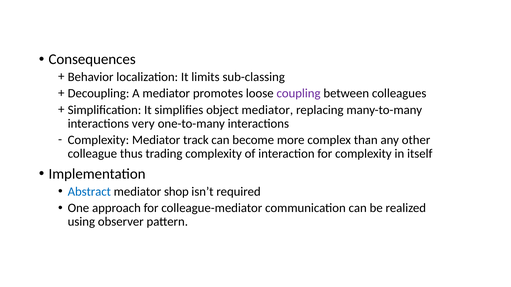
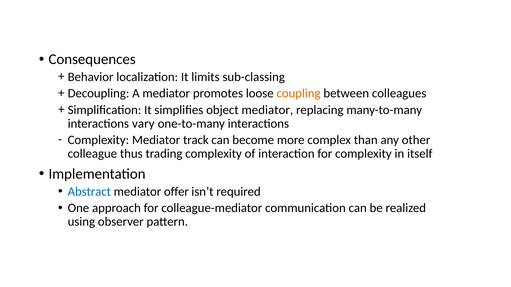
coupling colour: purple -> orange
very: very -> vary
shop: shop -> offer
